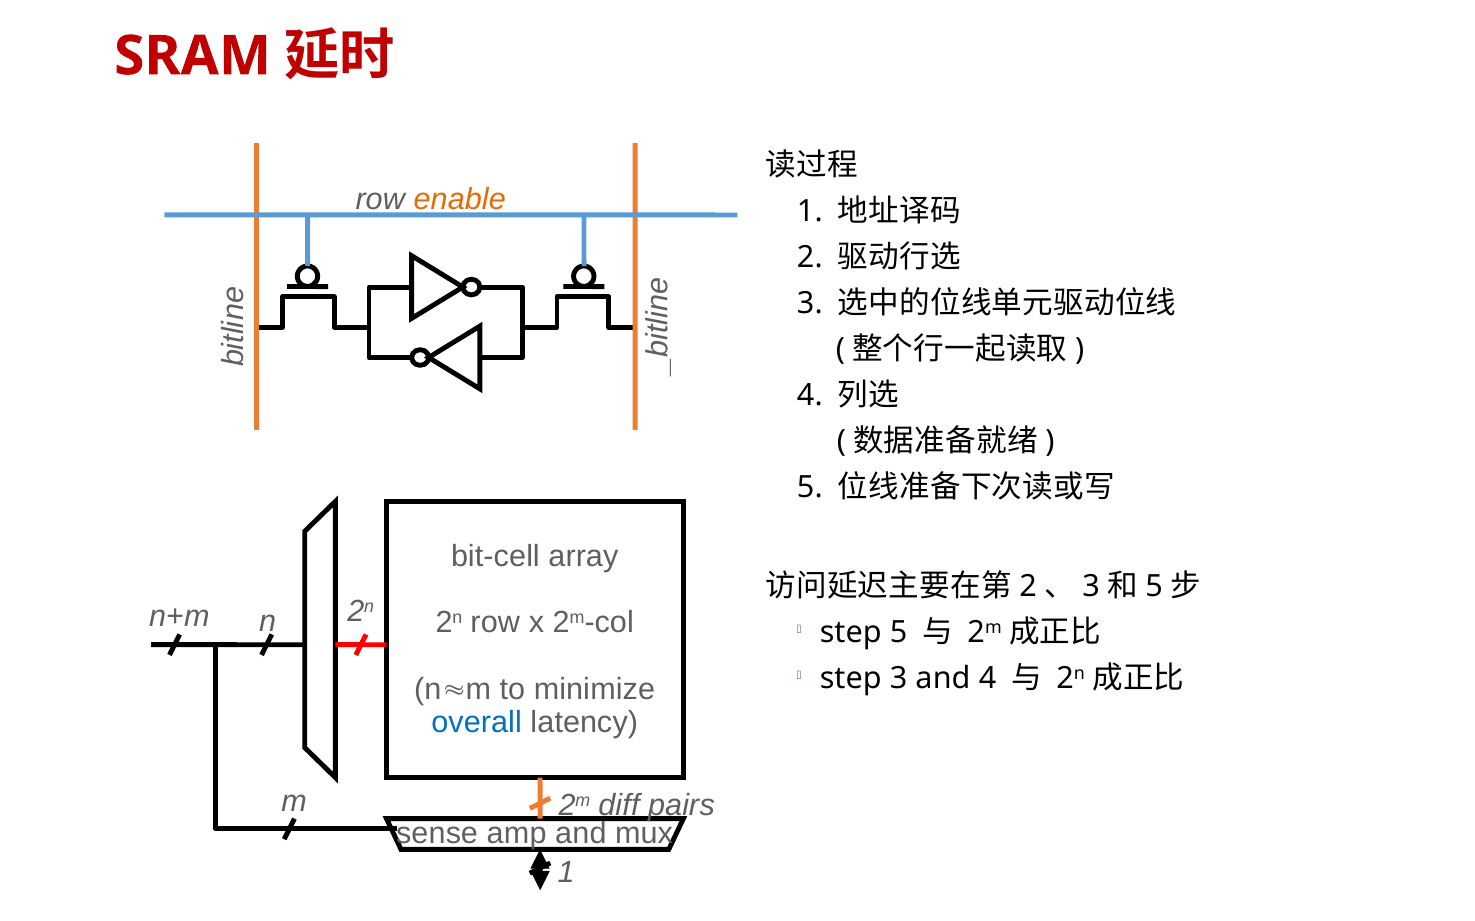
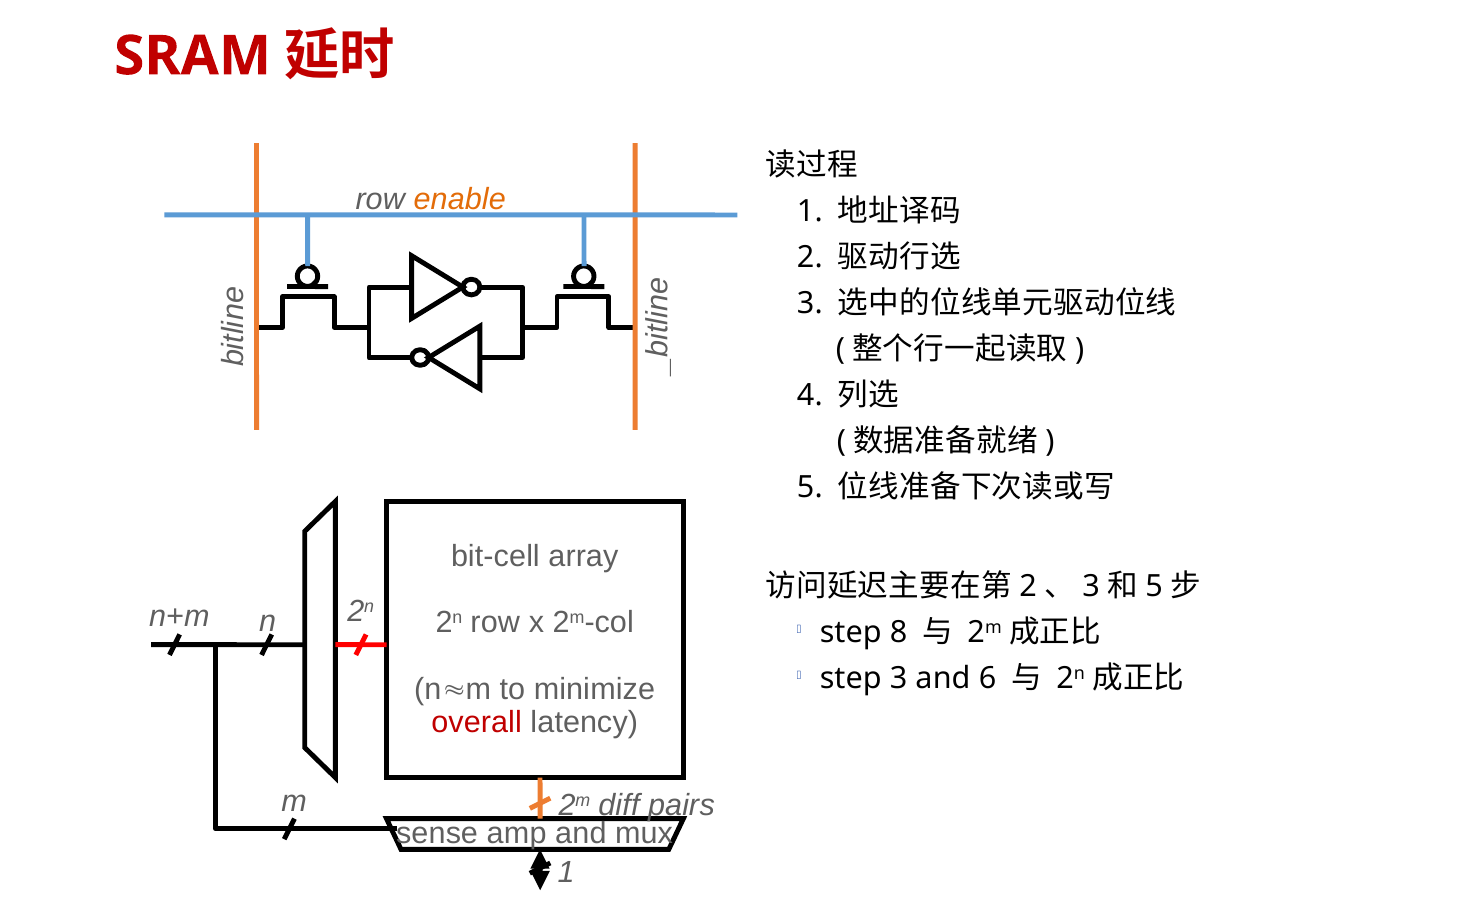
step 5: 5 -> 8
and 4: 4 -> 6
overall colour: blue -> red
